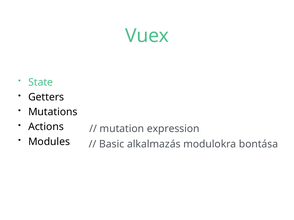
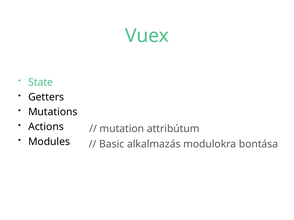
expression: expression -> attribútum
